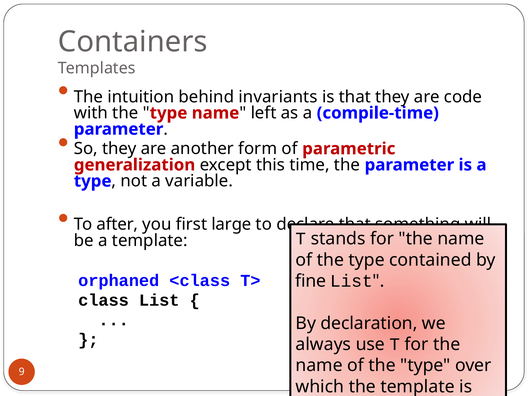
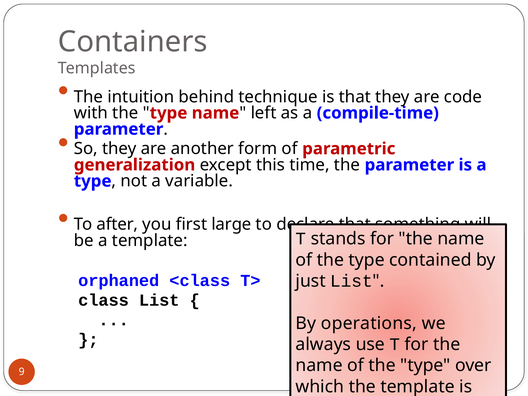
invariants: invariants -> technique
fine: fine -> just
declaration: declaration -> operations
